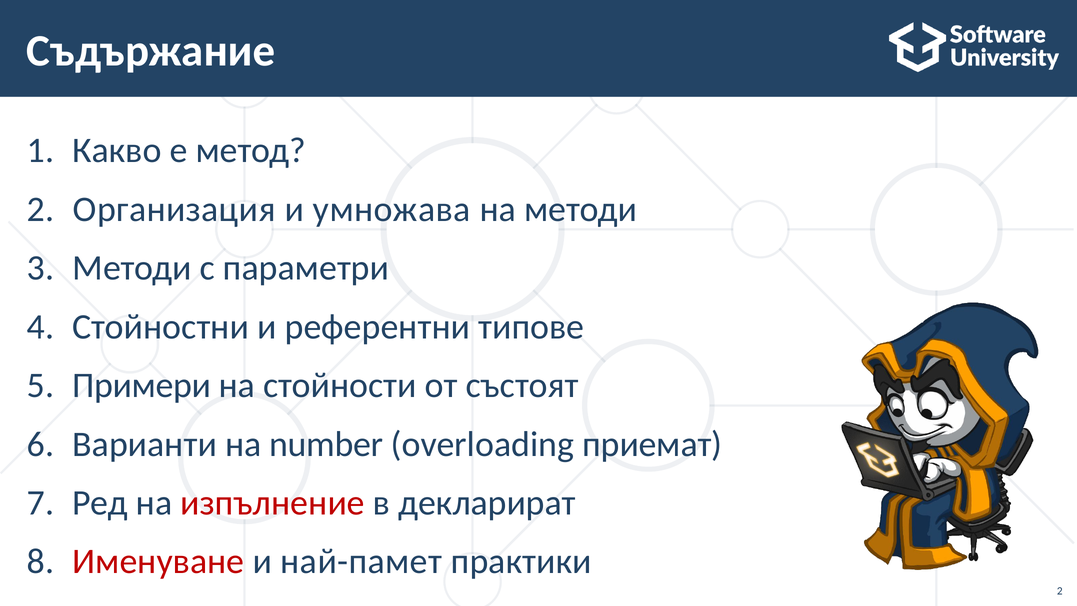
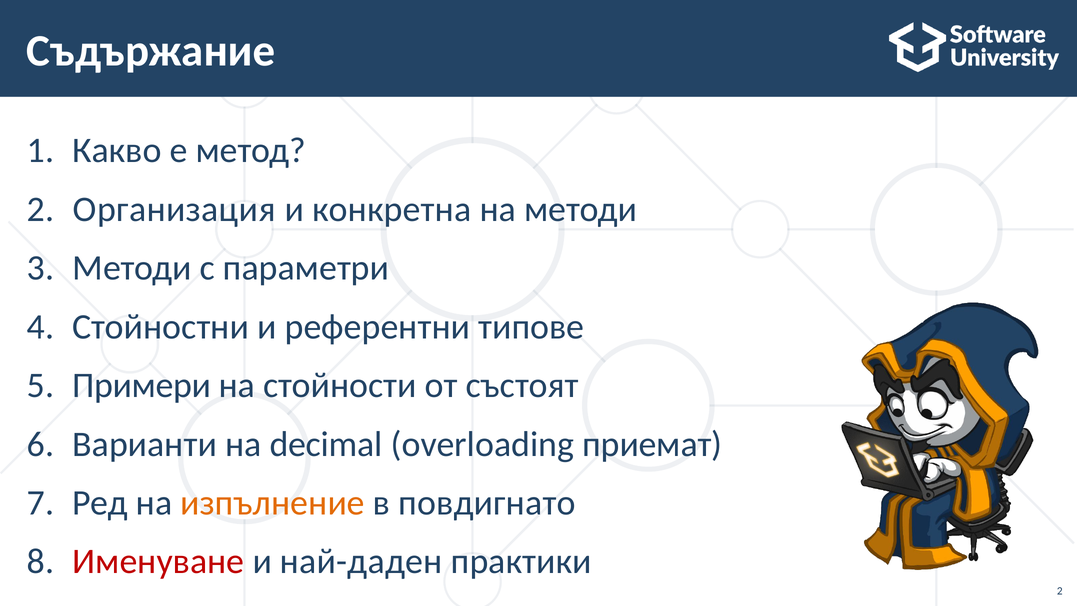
умножава: умножава -> конкретна
number: number -> decimal
изпълнение colour: red -> orange
декларират: декларират -> повдигнато
най-памет: най-памет -> най-даден
